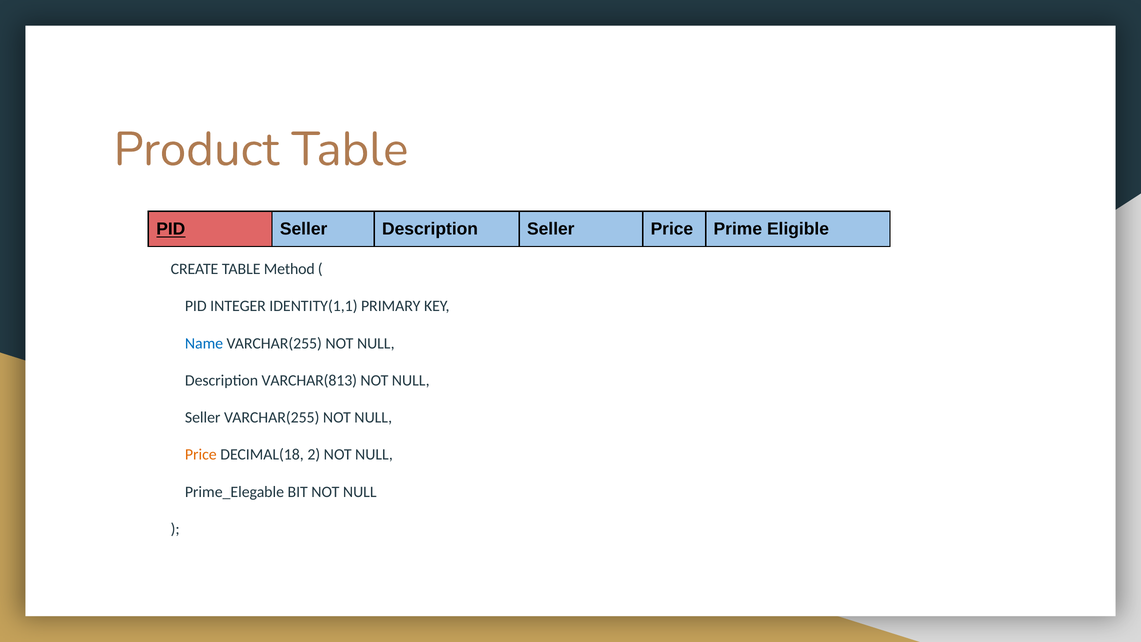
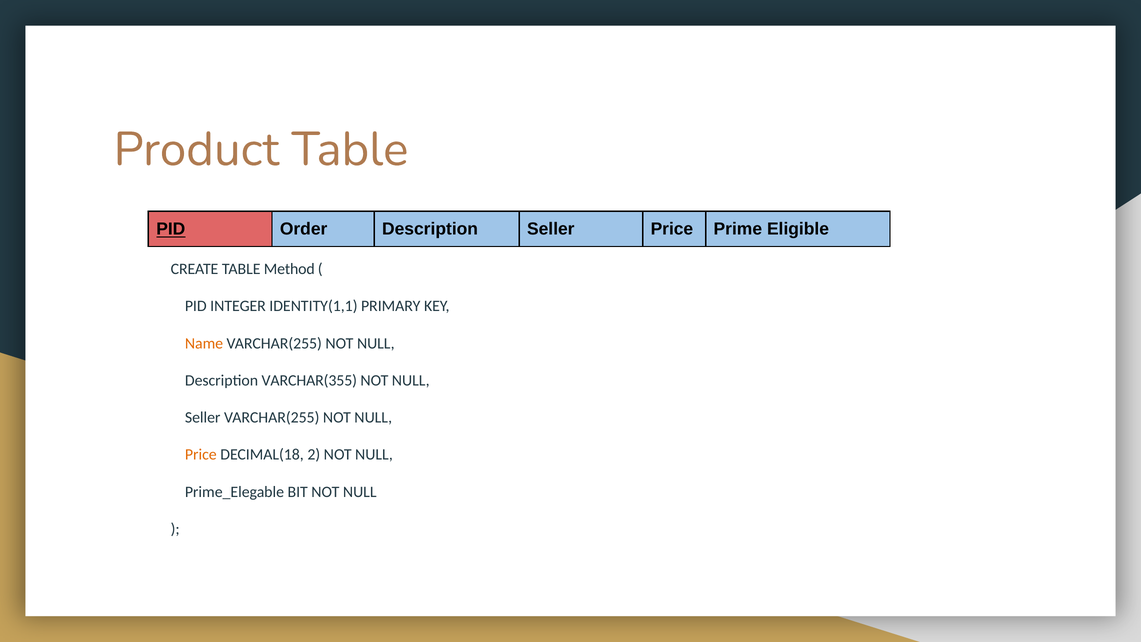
PID Seller: Seller -> Order
Name colour: blue -> orange
VARCHAR(813: VARCHAR(813 -> VARCHAR(355
